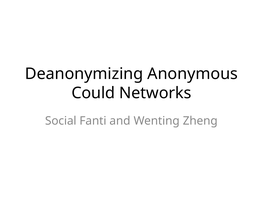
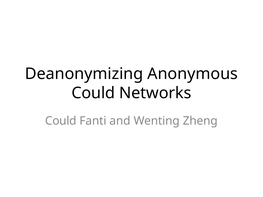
Social at (61, 121): Social -> Could
